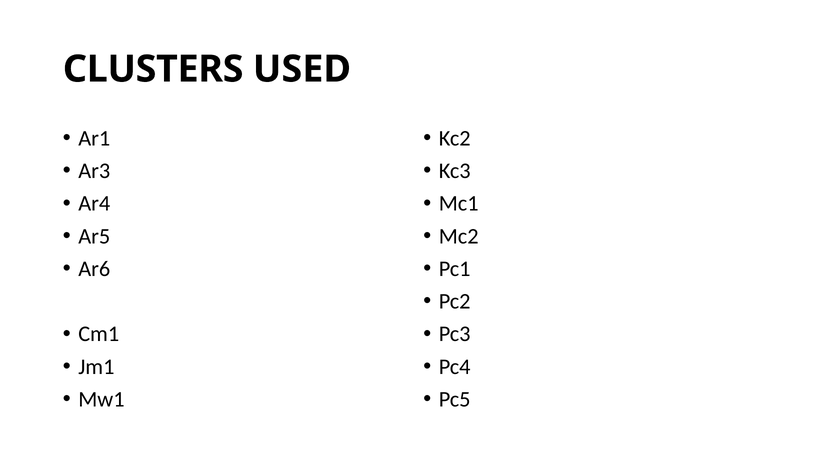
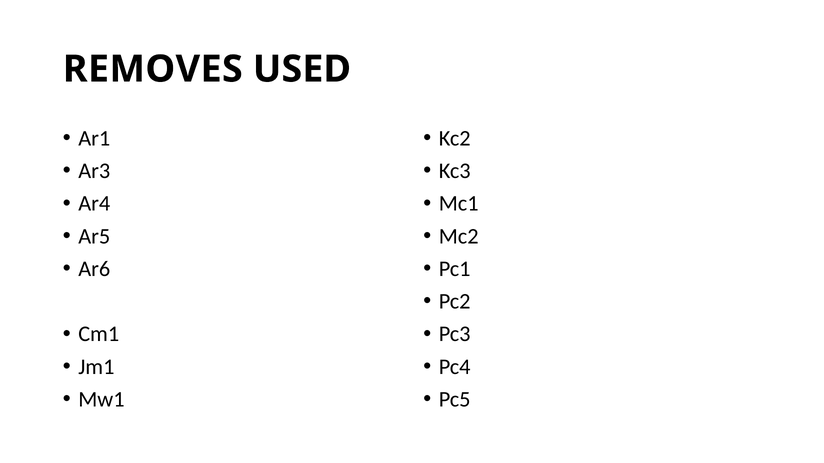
CLUSTERS: CLUSTERS -> REMOVES
